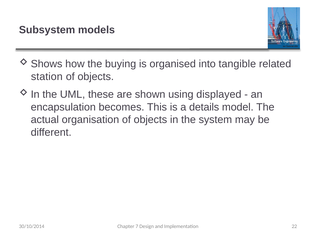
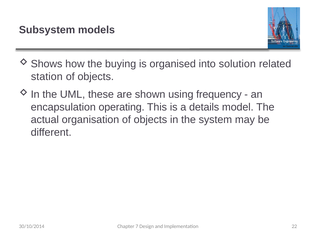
tangible: tangible -> solution
displayed: displayed -> frequency
becomes: becomes -> operating
